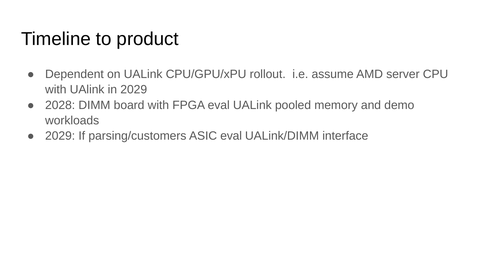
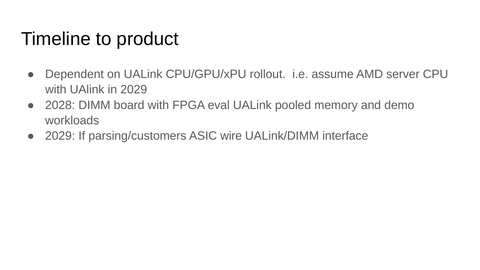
ASIC eval: eval -> wire
